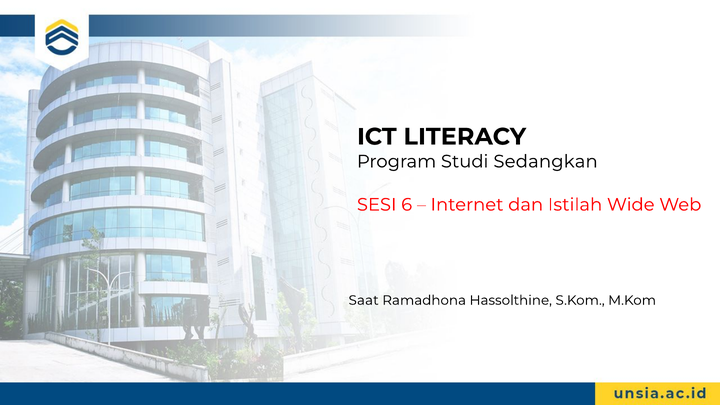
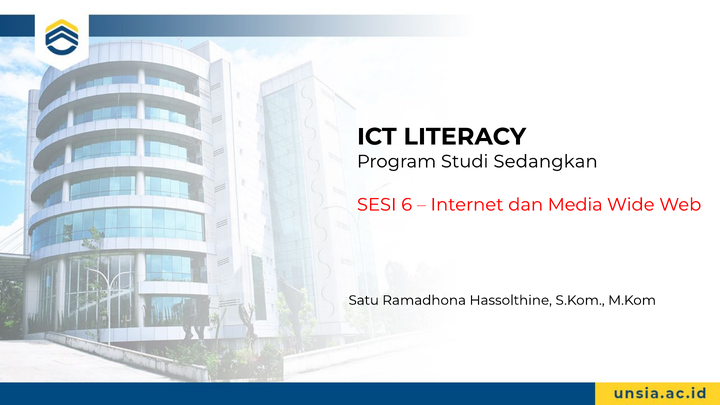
Istilah: Istilah -> Media
Saat: Saat -> Satu
